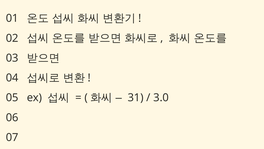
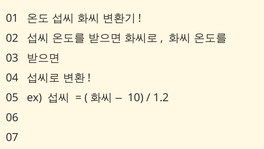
31: 31 -> 10
3.0: 3.0 -> 1.2
